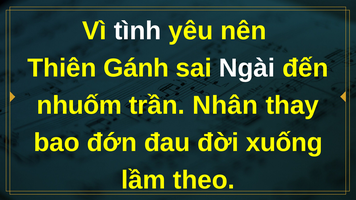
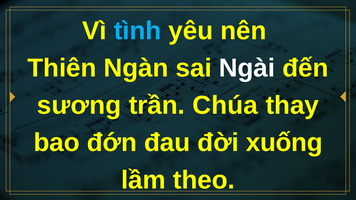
tình colour: white -> light blue
Gánh: Gánh -> Ngàn
nhuốm: nhuốm -> sương
Nhân: Nhân -> Chúa
